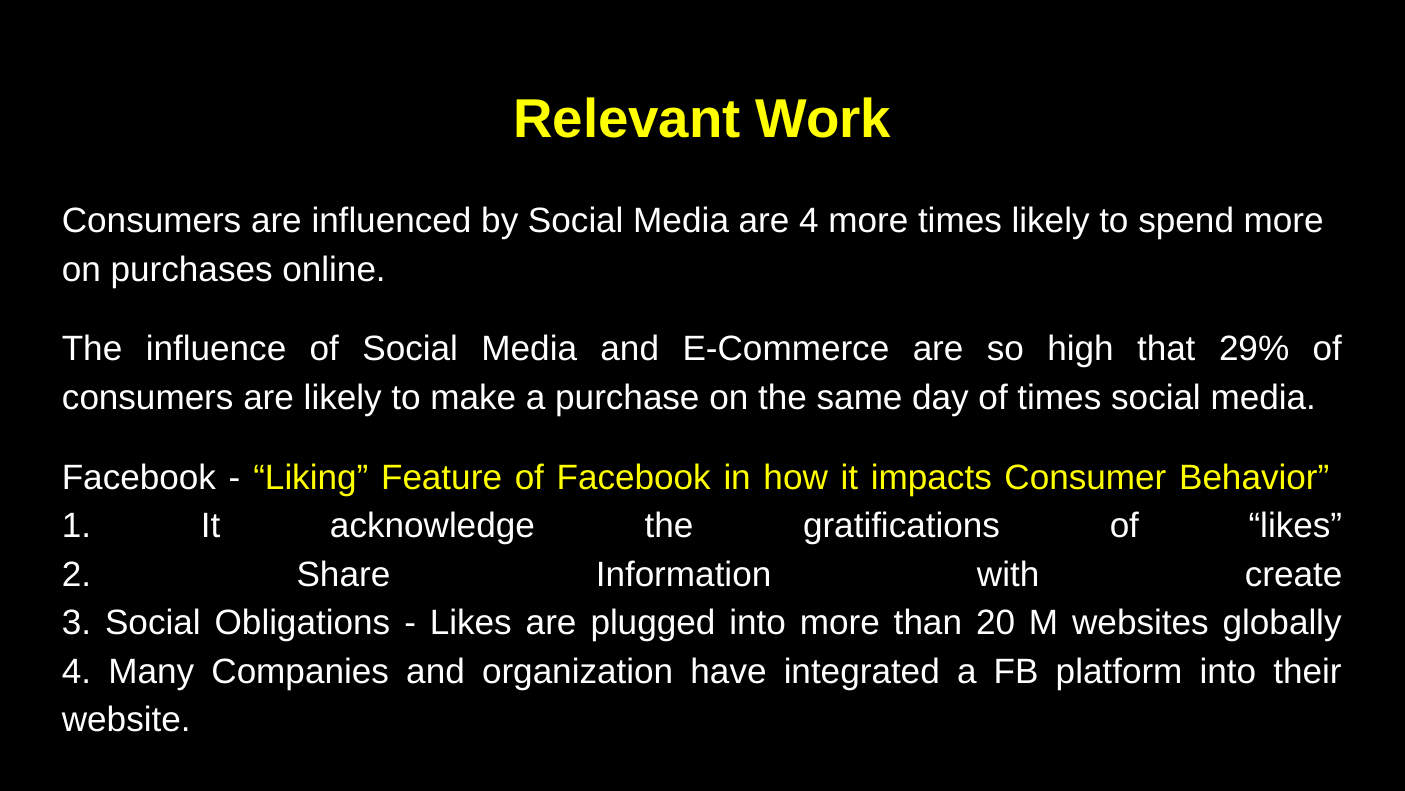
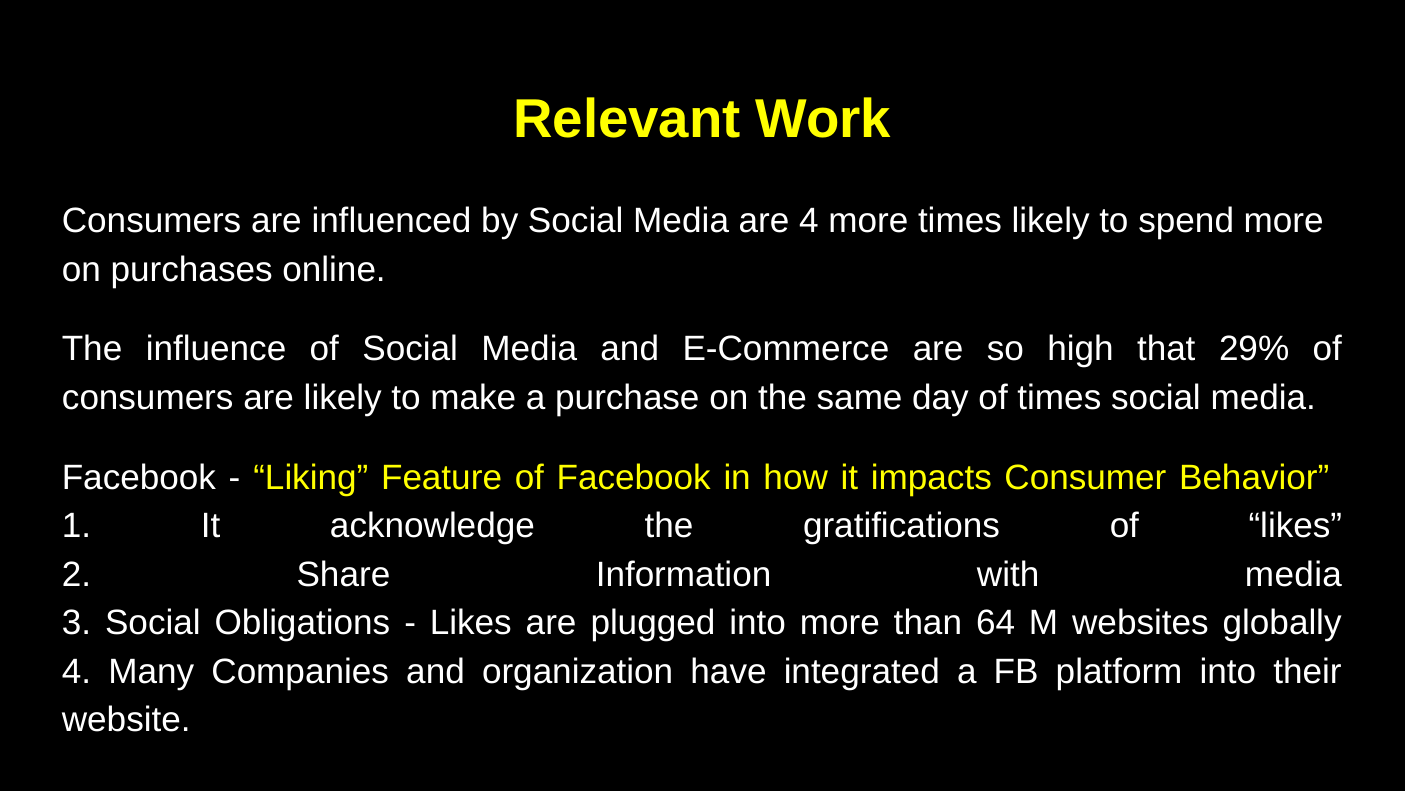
with create: create -> media
20: 20 -> 64
